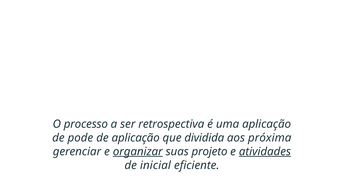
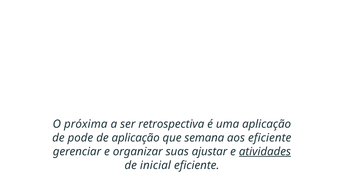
processo: processo -> próxima
dividida: dividida -> semana
aos próxima: próxima -> eficiente
organizar underline: present -> none
projeto: projeto -> ajustar
